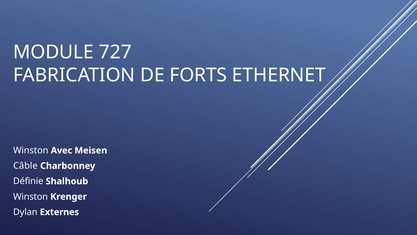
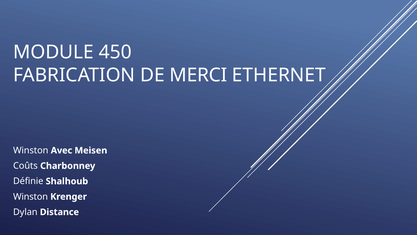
727: 727 -> 450
FORTS: FORTS -> MERCI
Câble: Câble -> Coûts
Externes: Externes -> Distance
